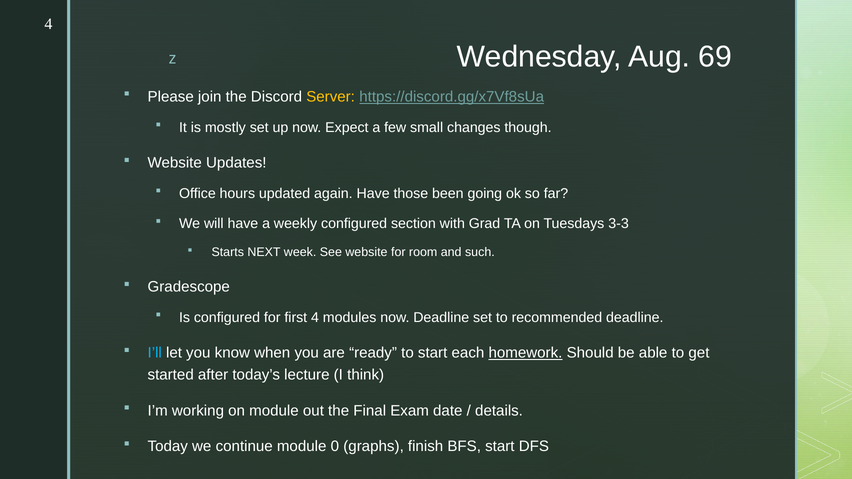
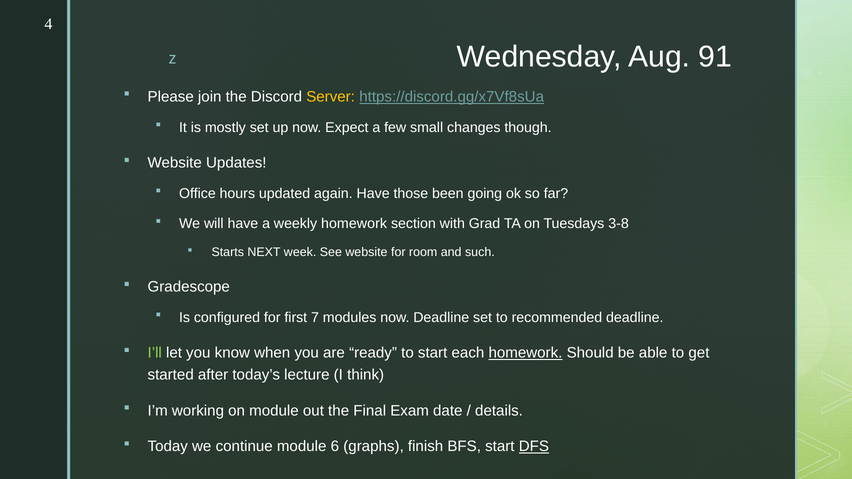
69: 69 -> 91
weekly configured: configured -> homework
3-3: 3-3 -> 3-8
first 4: 4 -> 7
I’ll colour: light blue -> light green
0: 0 -> 6
DFS underline: none -> present
